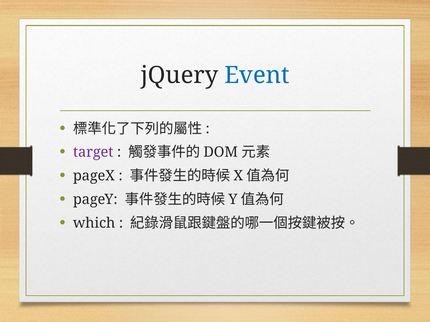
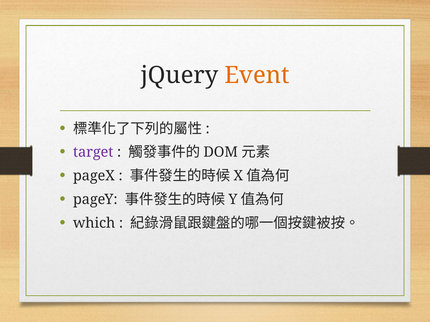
Event colour: blue -> orange
